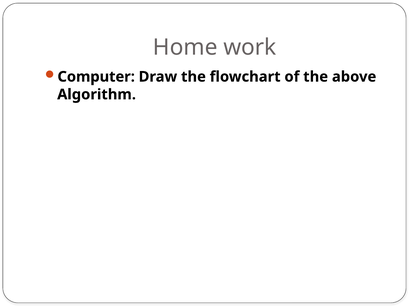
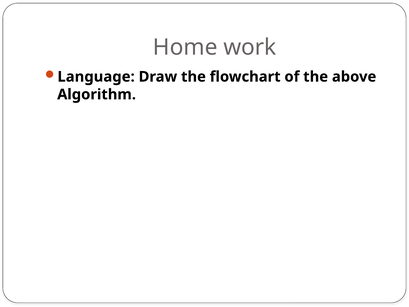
Computer: Computer -> Language
